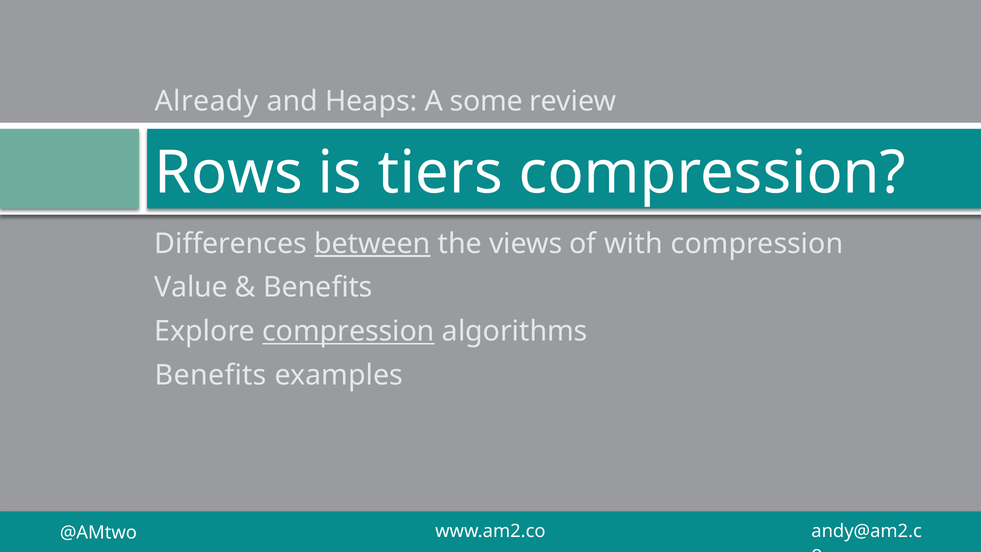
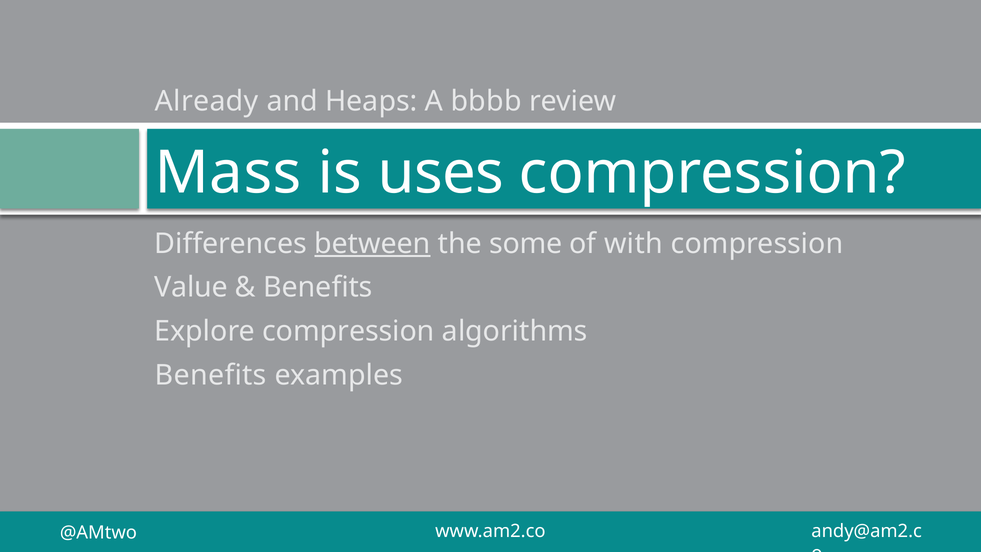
some: some -> bbbb
Rows: Rows -> Mass
tiers: tiers -> uses
views: views -> some
compression at (348, 331) underline: present -> none
